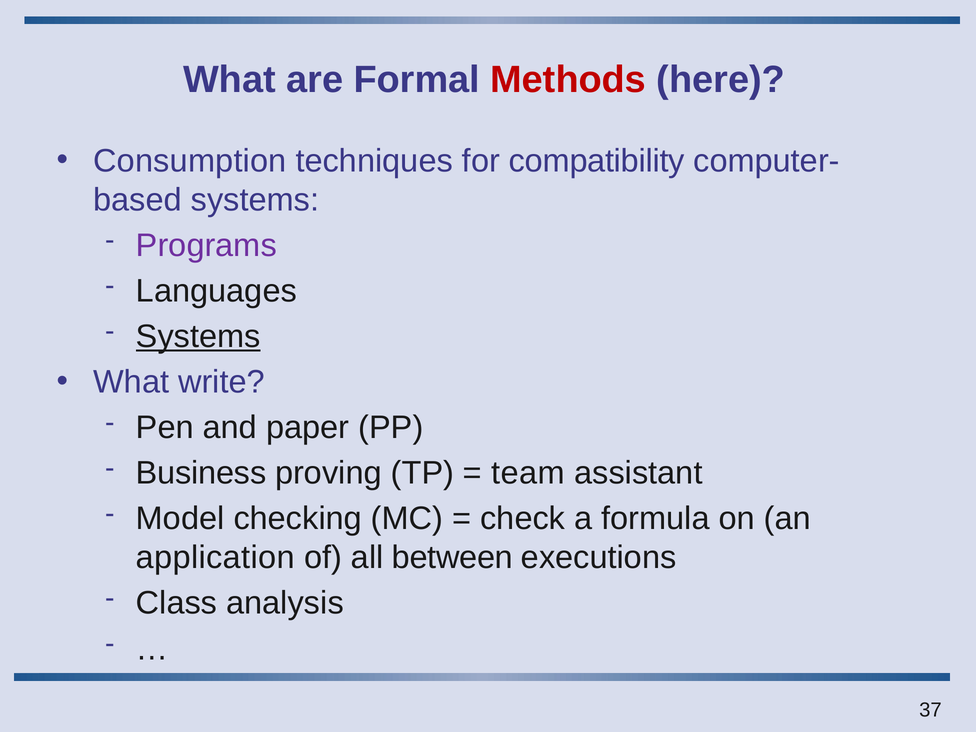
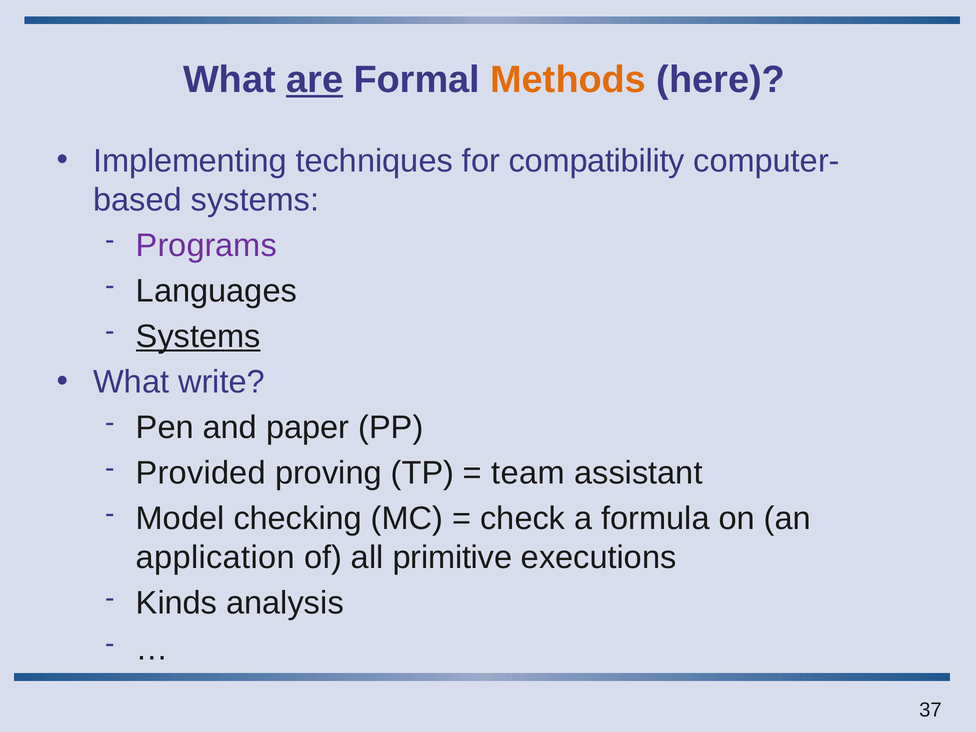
are underline: none -> present
Methods colour: red -> orange
Consumption: Consumption -> Implementing
Business: Business -> Provided
between: between -> primitive
Class: Class -> Kinds
